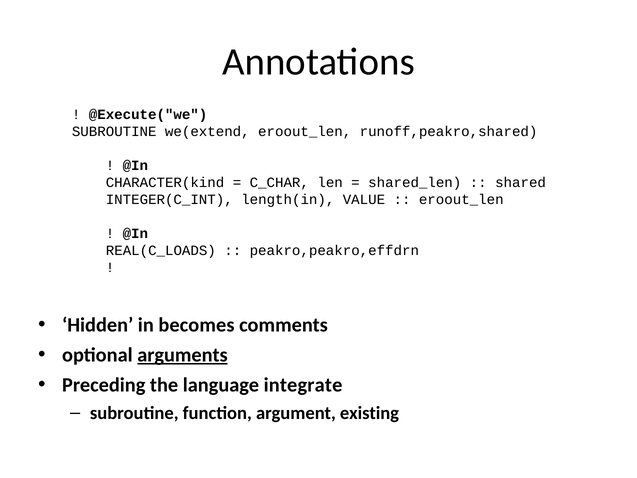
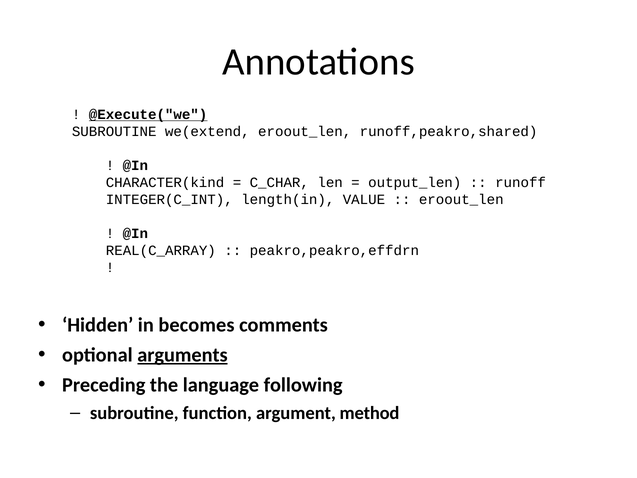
@Execute("we underline: none -> present
shared_len: shared_len -> output_len
shared: shared -> runoff
REAL(C_LOADS: REAL(C_LOADS -> REAL(C_ARRAY
integrate: integrate -> following
existing: existing -> method
